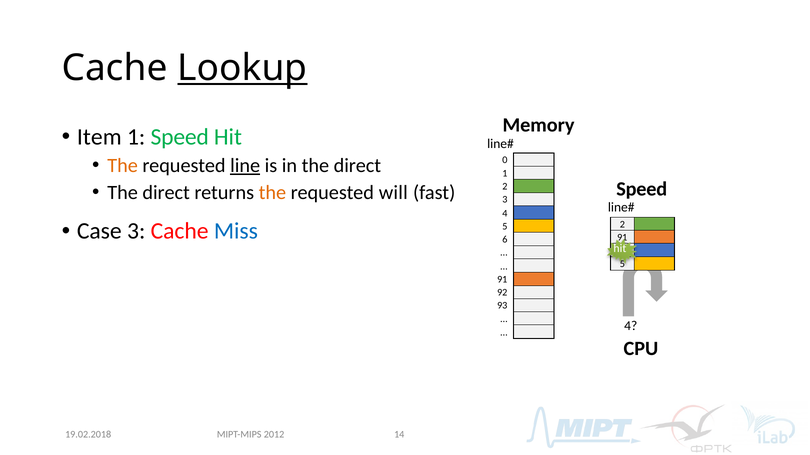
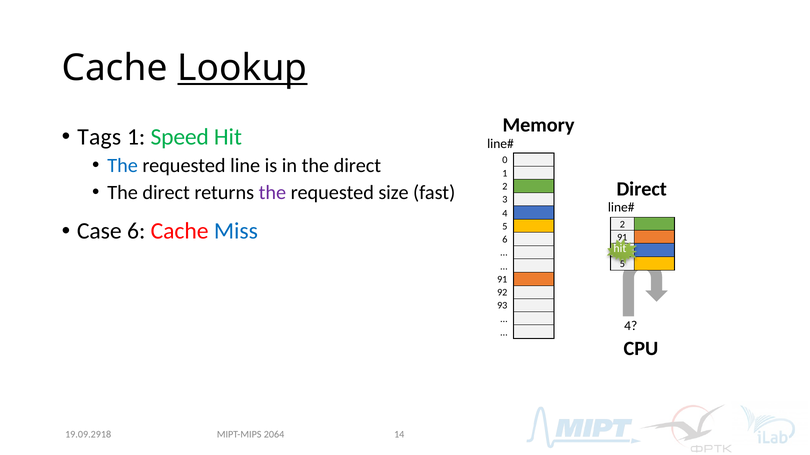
Item: Item -> Tags
The at (123, 166) colour: orange -> blue
line underline: present -> none
Speed at (642, 189): Speed -> Direct
the at (272, 193) colour: orange -> purple
will: will -> size
Case 3: 3 -> 6
19.02.2018: 19.02.2018 -> 19.09.2918
2012: 2012 -> 2064
